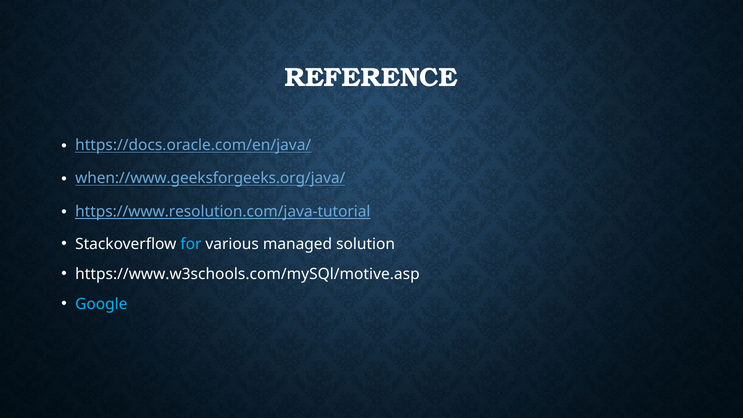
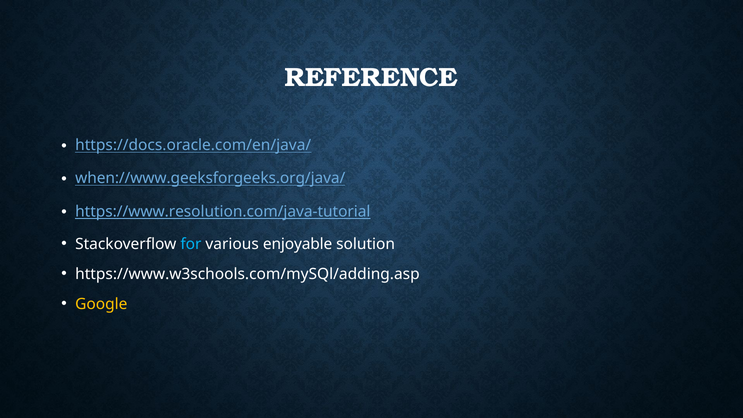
managed: managed -> enjoyable
https://www.w3schools.com/mySQl/motive.asp: https://www.w3schools.com/mySQl/motive.asp -> https://www.w3schools.com/mySQl/adding.asp
Google colour: light blue -> yellow
